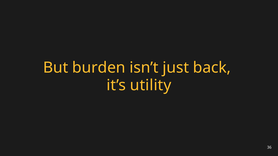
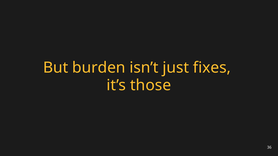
back: back -> fixes
utility: utility -> those
